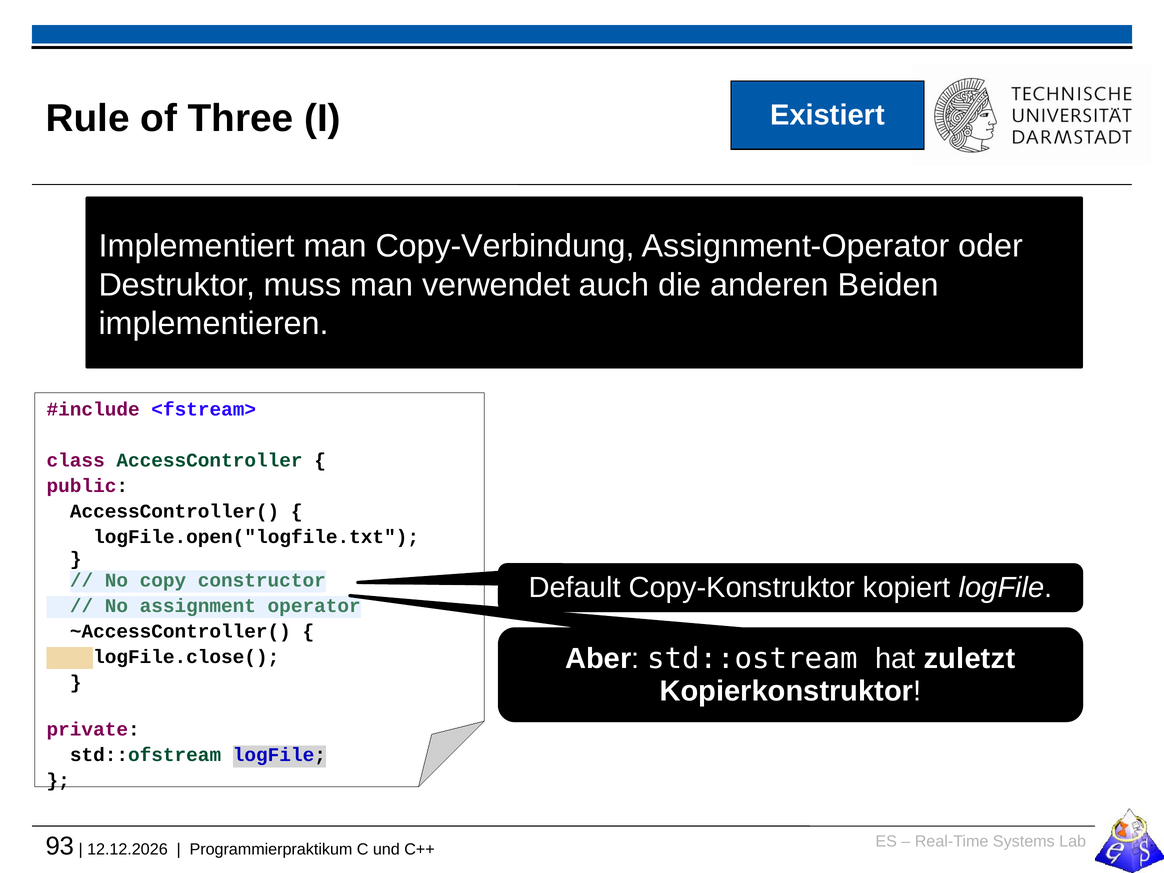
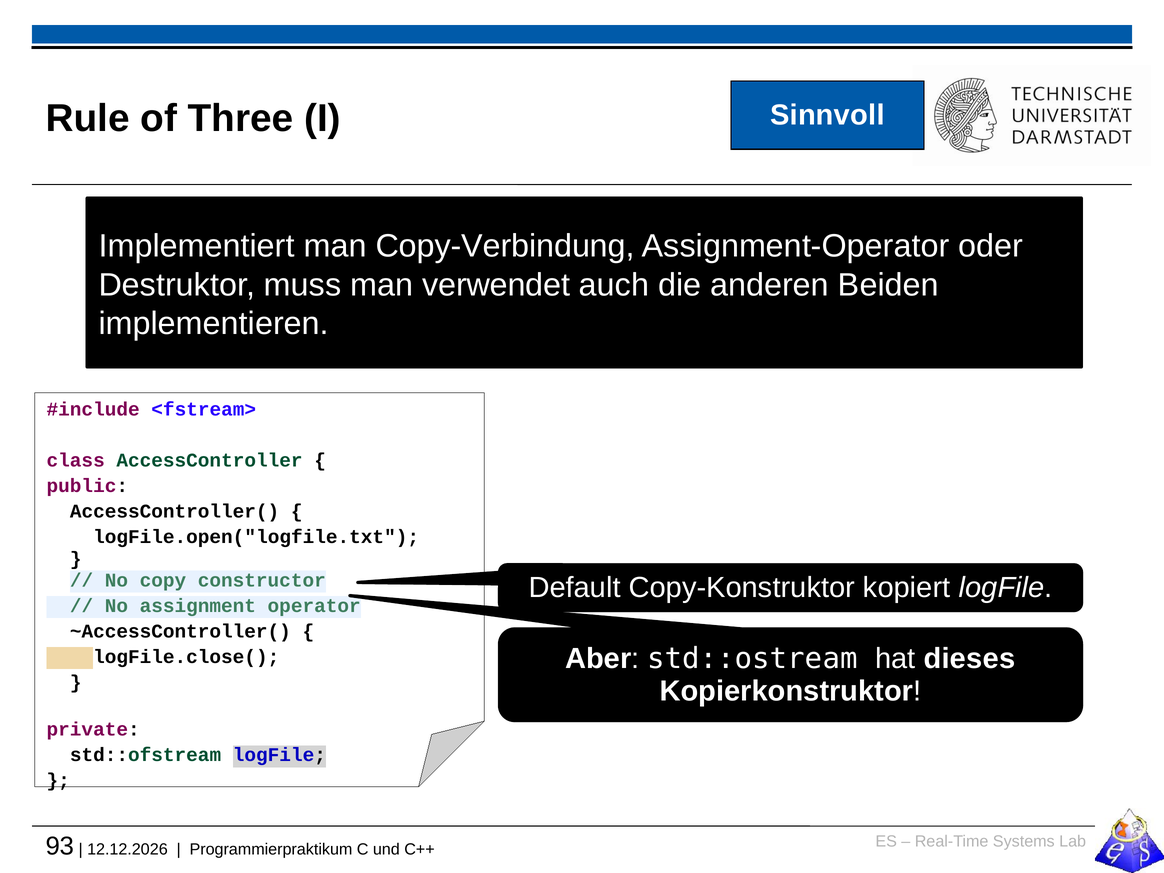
Existiert: Existiert -> Sinnvoll
zuletzt: zuletzt -> dieses
